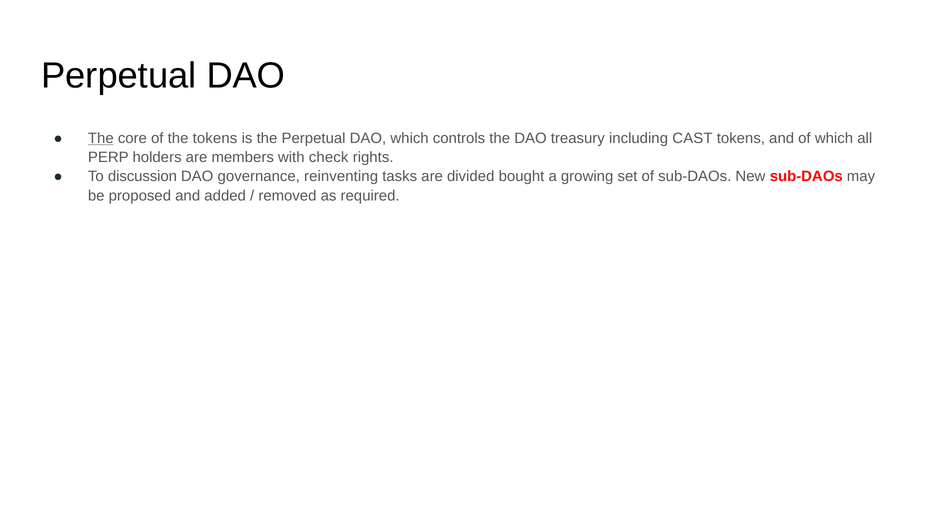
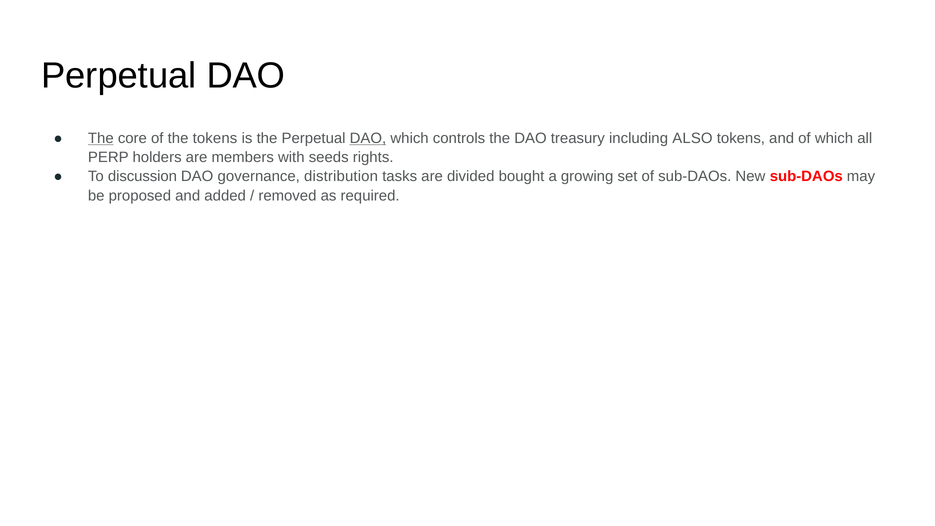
DAO at (368, 138) underline: none -> present
CAST: CAST -> ALSO
check: check -> seeds
reinventing: reinventing -> distribution
